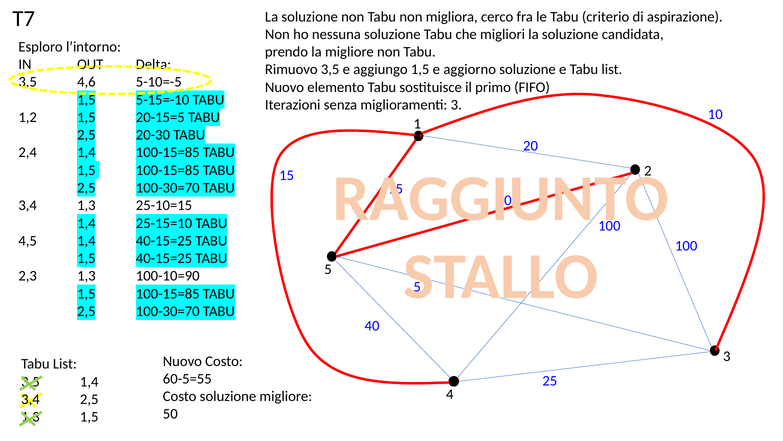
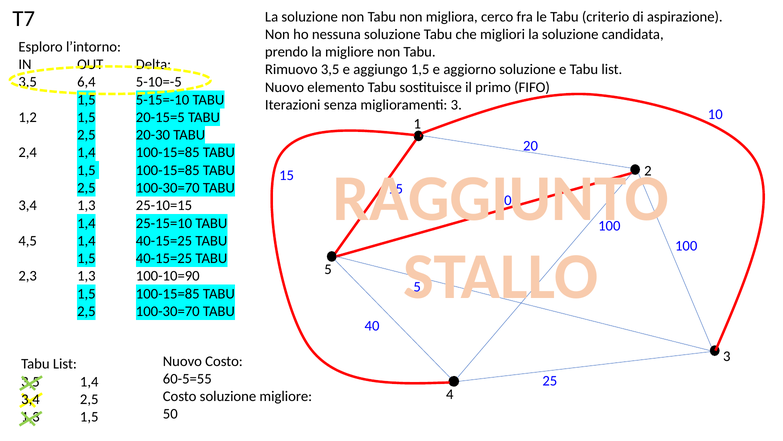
4,6: 4,6 -> 6,4
